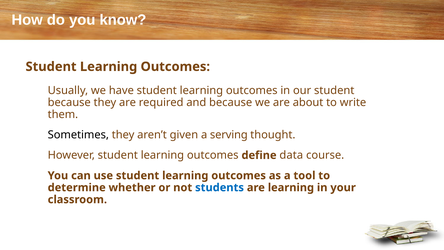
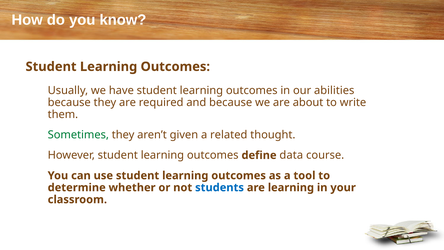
our student: student -> abilities
Sometimes colour: black -> green
serving: serving -> related
